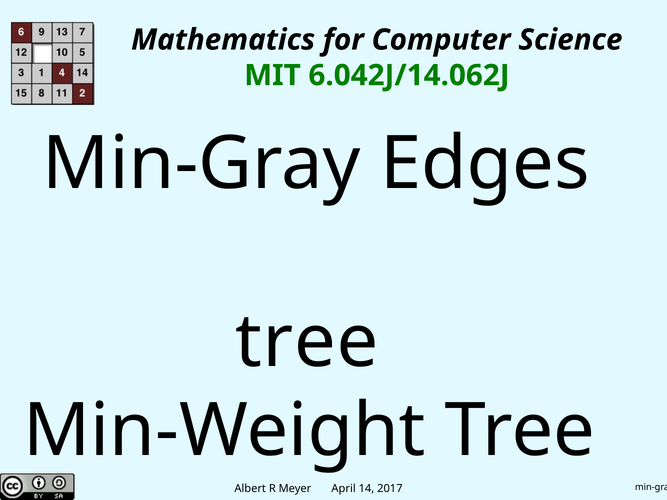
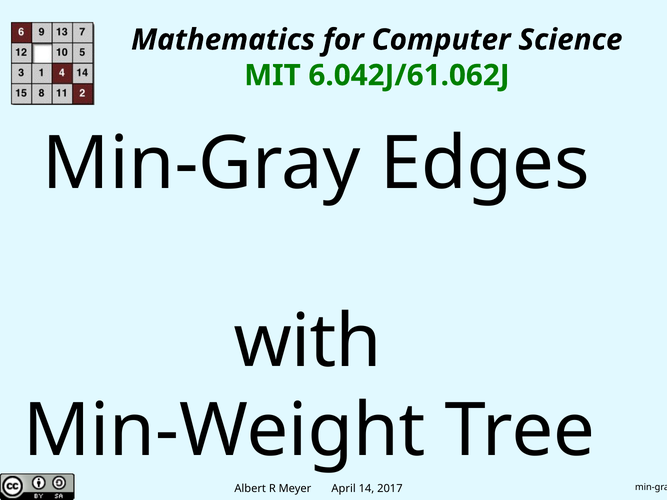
6.042J/14.062J: 6.042J/14.062J -> 6.042J/61.062J
tree at (307, 342): tree -> with
